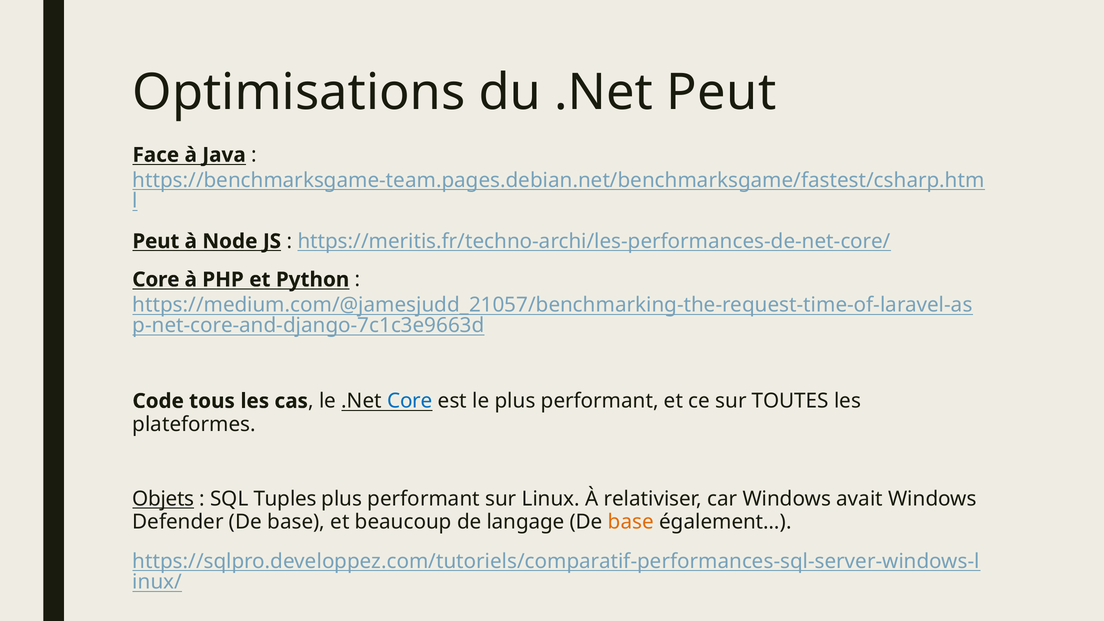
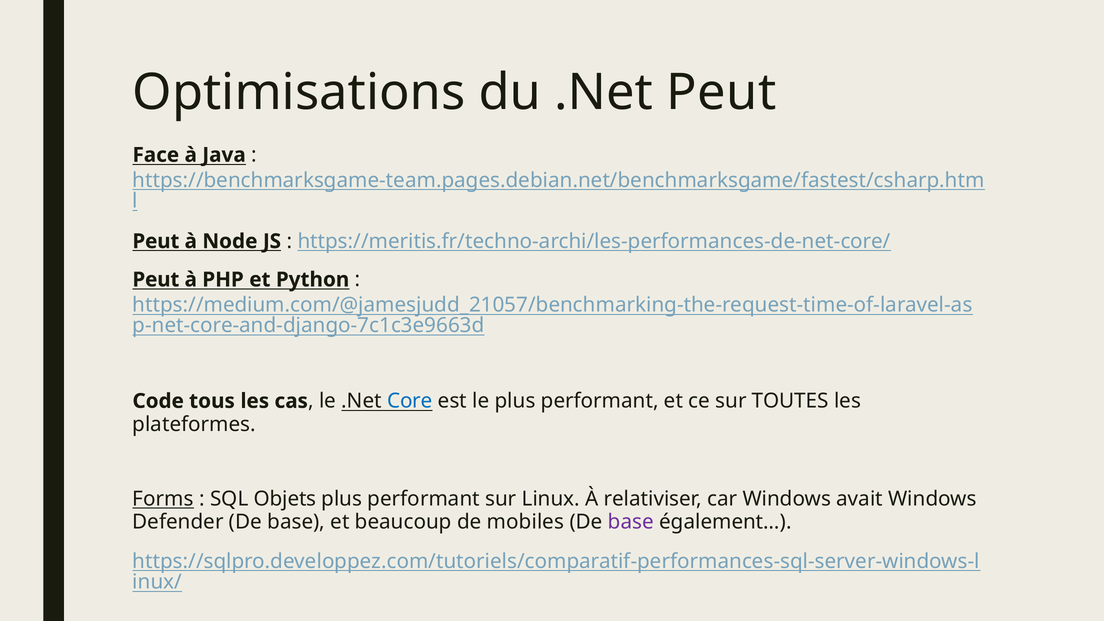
Core at (156, 280): Core -> Peut
Objets: Objets -> Forms
Tuples: Tuples -> Objets
langage: langage -> mobiles
base at (631, 522) colour: orange -> purple
